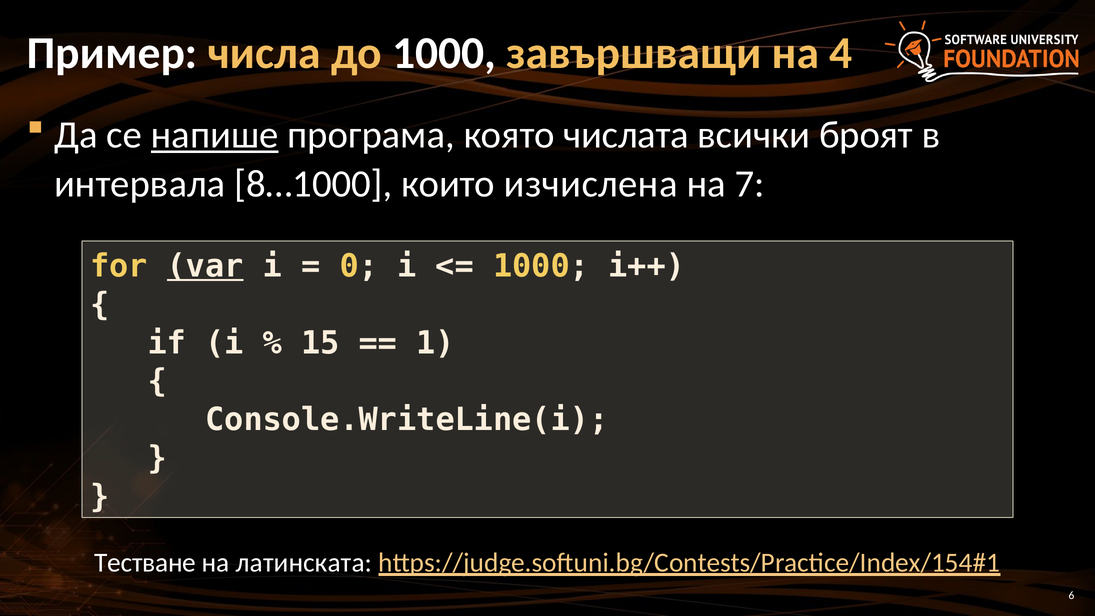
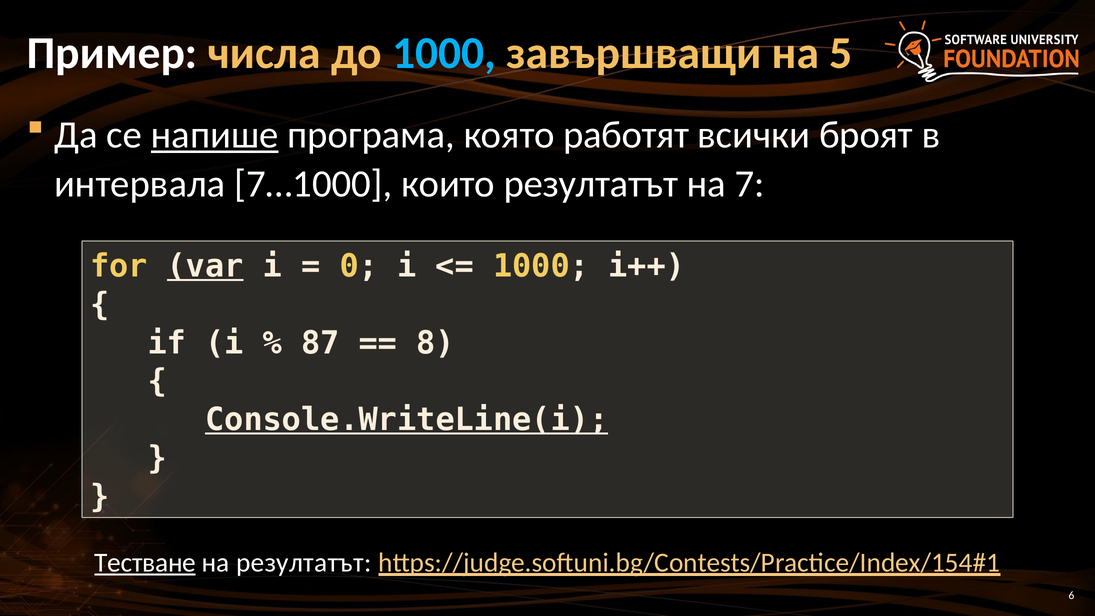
1000 at (444, 53) colour: white -> light blue
4: 4 -> 5
числата: числата -> работят
8…1000: 8…1000 -> 7…1000
които изчислена: изчислена -> резултатът
15: 15 -> 87
1: 1 -> 8
Console.WriteLine(i underline: none -> present
Тестване underline: none -> present
на латинската: латинската -> резултатът
